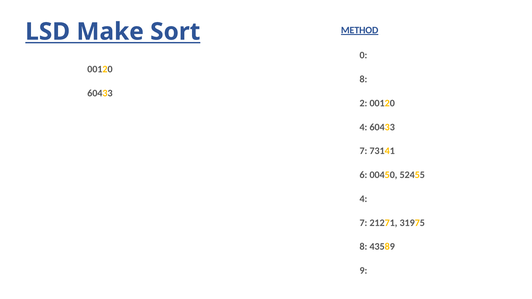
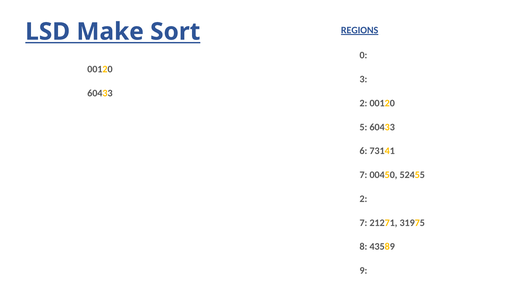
METHOD: METHOD -> REGIONS
8 at (363, 79): 8 -> 3
4 at (363, 127): 4 -> 5
7 at (363, 151): 7 -> 6
6 at (363, 175): 6 -> 7
4 at (363, 199): 4 -> 2
